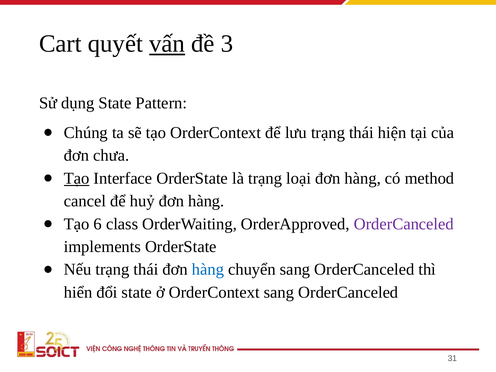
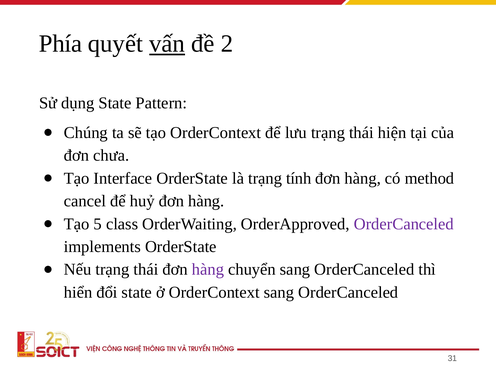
Cart: Cart -> Phía
3: 3 -> 2
Tạo at (77, 178) underline: present -> none
loại: loại -> tính
6: 6 -> 5
hàng at (208, 270) colour: blue -> purple
